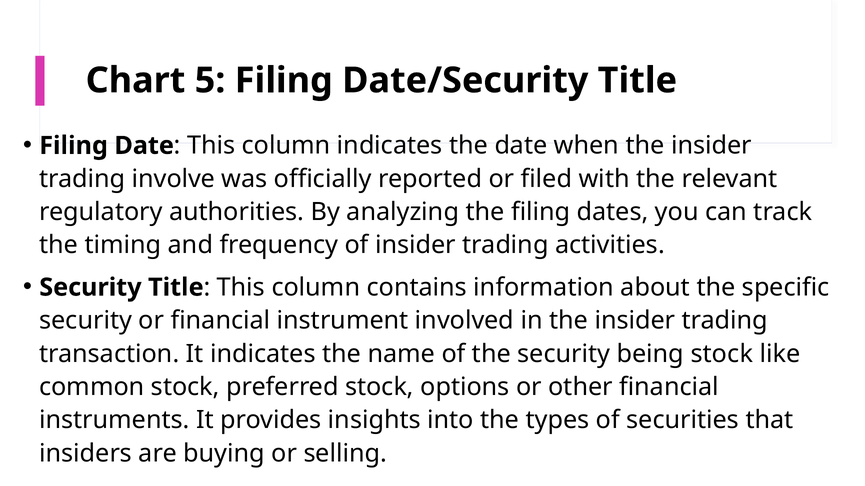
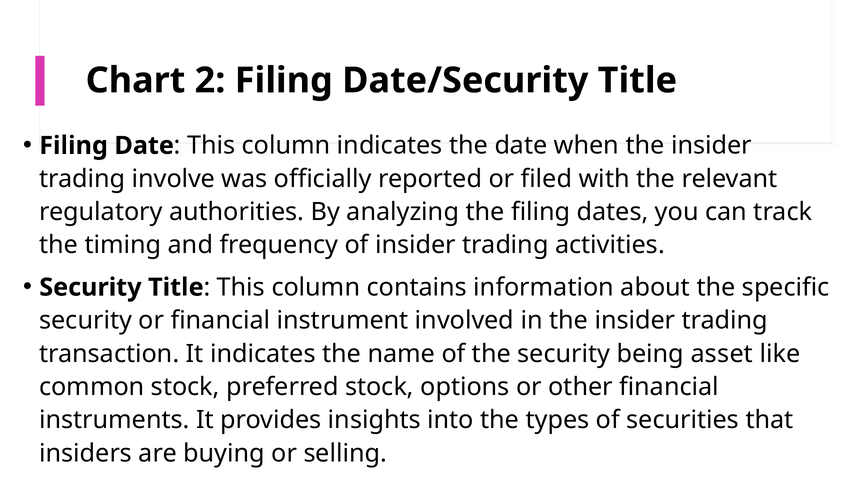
5: 5 -> 2
being stock: stock -> asset
